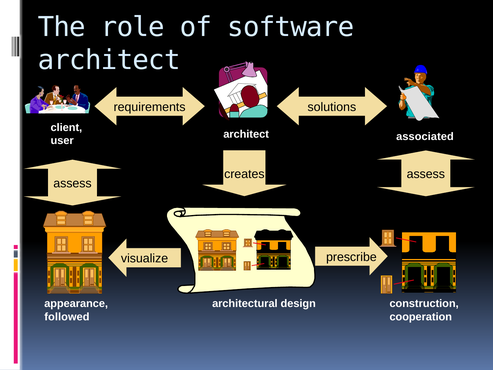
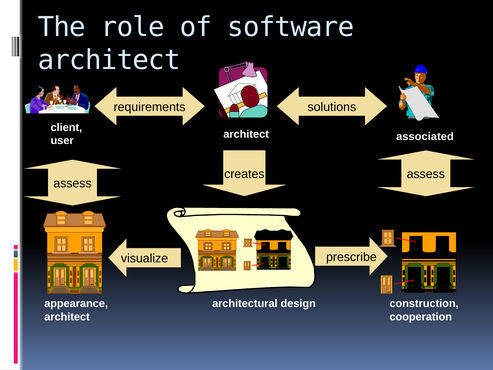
followed at (67, 317): followed -> architect
